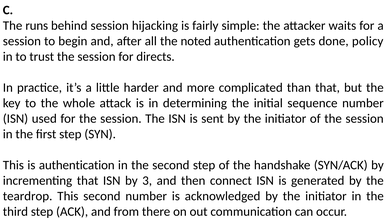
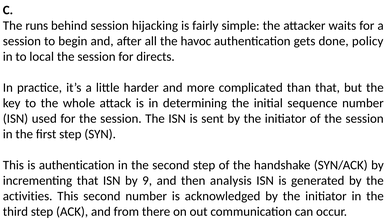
noted: noted -> havoc
trust: trust -> local
3: 3 -> 9
connect: connect -> analysis
teardrop: teardrop -> activities
